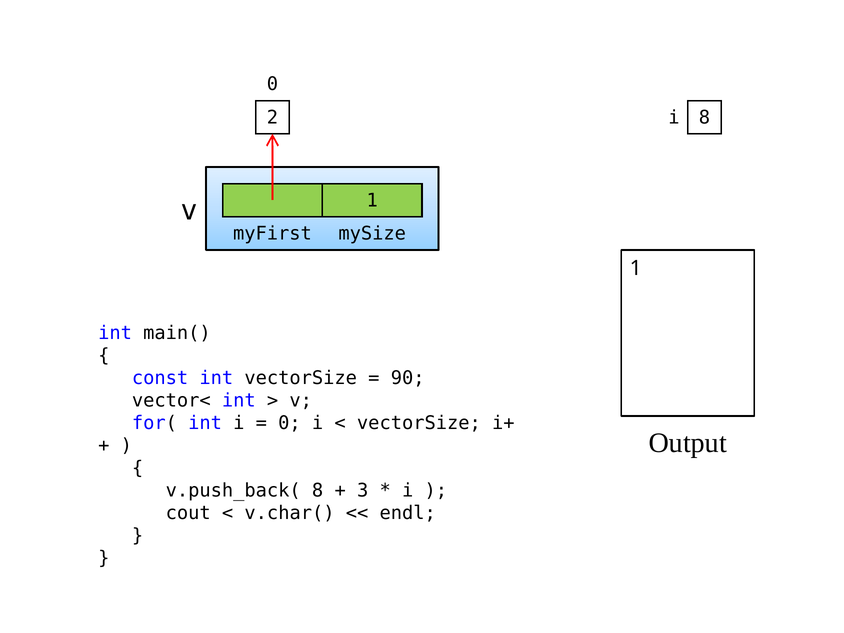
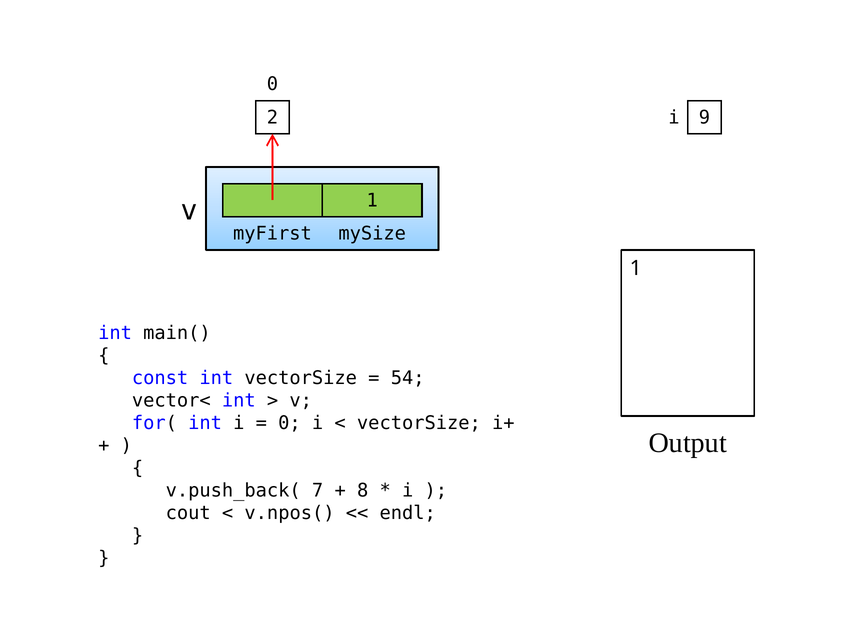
i 8: 8 -> 9
90: 90 -> 54
v.push_back( 8: 8 -> 7
3: 3 -> 8
v.char(: v.char( -> v.npos(
